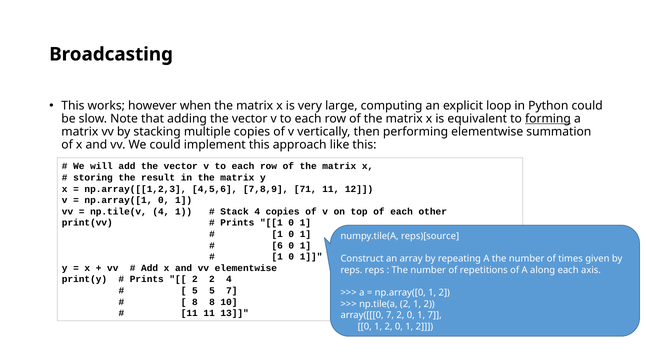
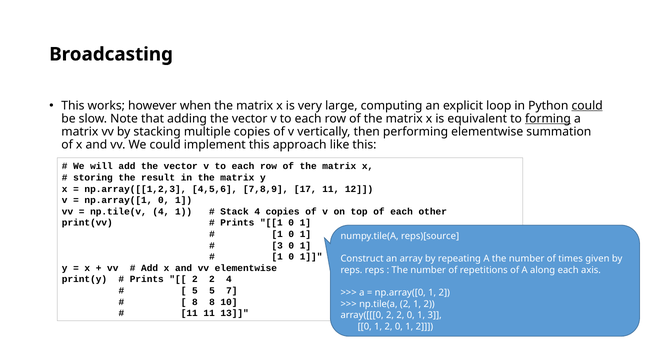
could at (587, 106) underline: none -> present
71: 71 -> 17
6 at (277, 246): 6 -> 3
array([[[0 7: 7 -> 2
1 7: 7 -> 3
